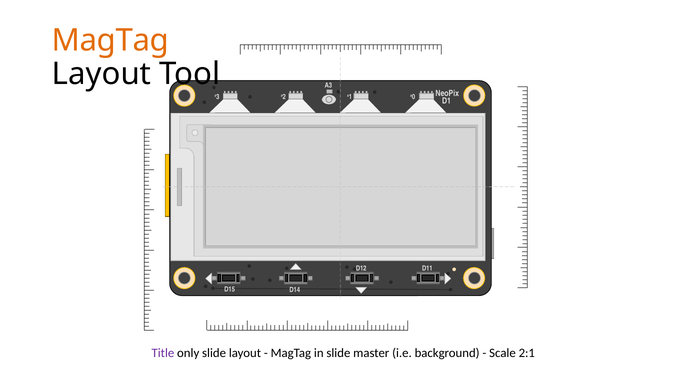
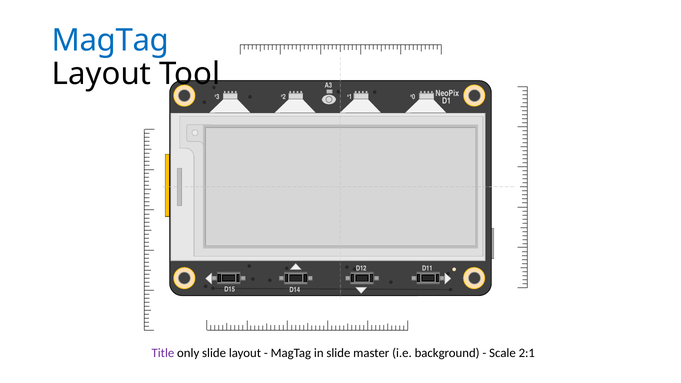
MagTag at (110, 40) colour: orange -> blue
